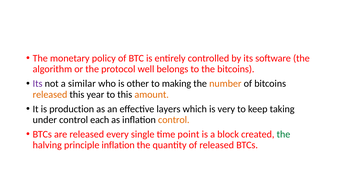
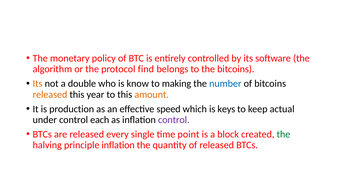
well: well -> find
Its at (38, 83) colour: purple -> orange
similar: similar -> double
other: other -> know
number colour: orange -> blue
layers: layers -> speed
very: very -> keys
taking: taking -> actual
control at (174, 120) colour: orange -> purple
